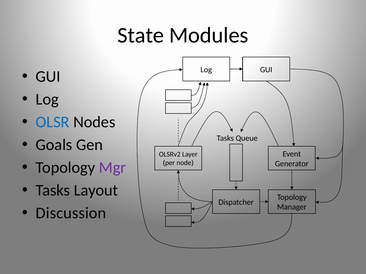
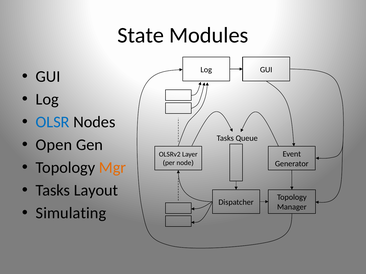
Goals: Goals -> Open
Mgr colour: purple -> orange
Discussion: Discussion -> Simulating
